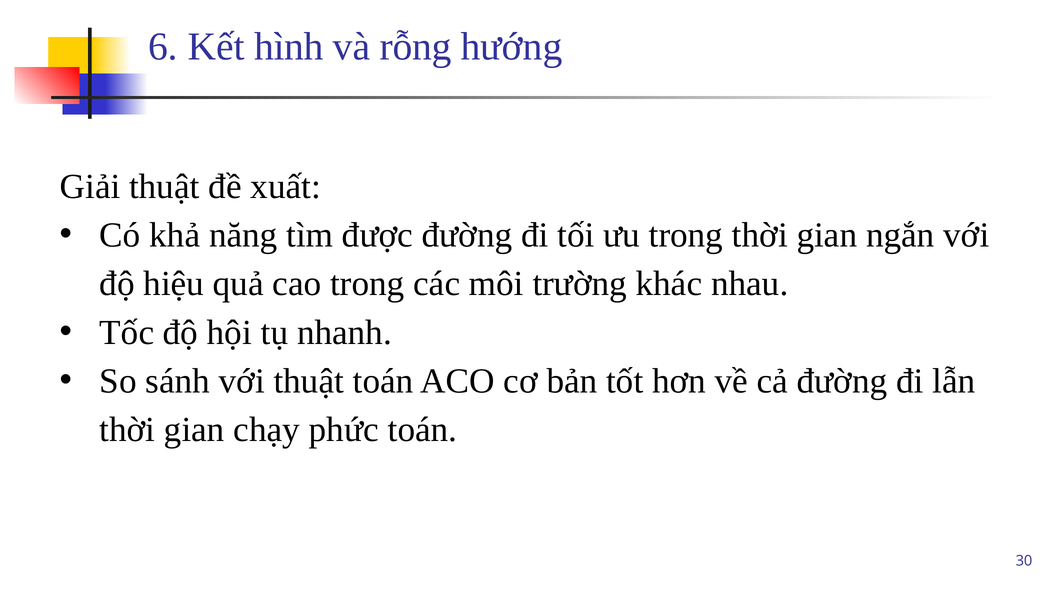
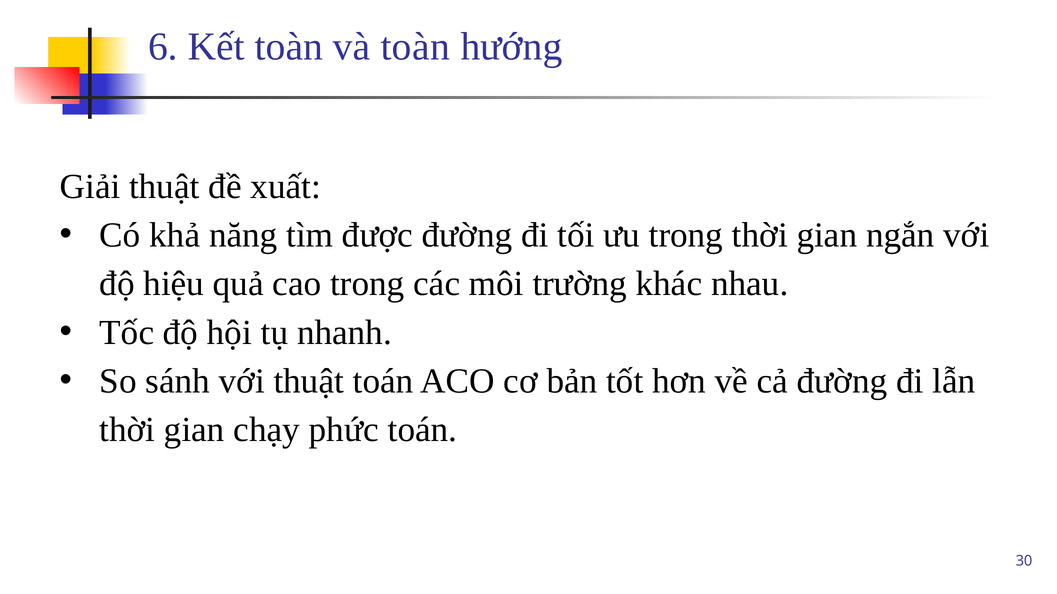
Kết hình: hình -> toàn
và rỗng: rỗng -> toàn
